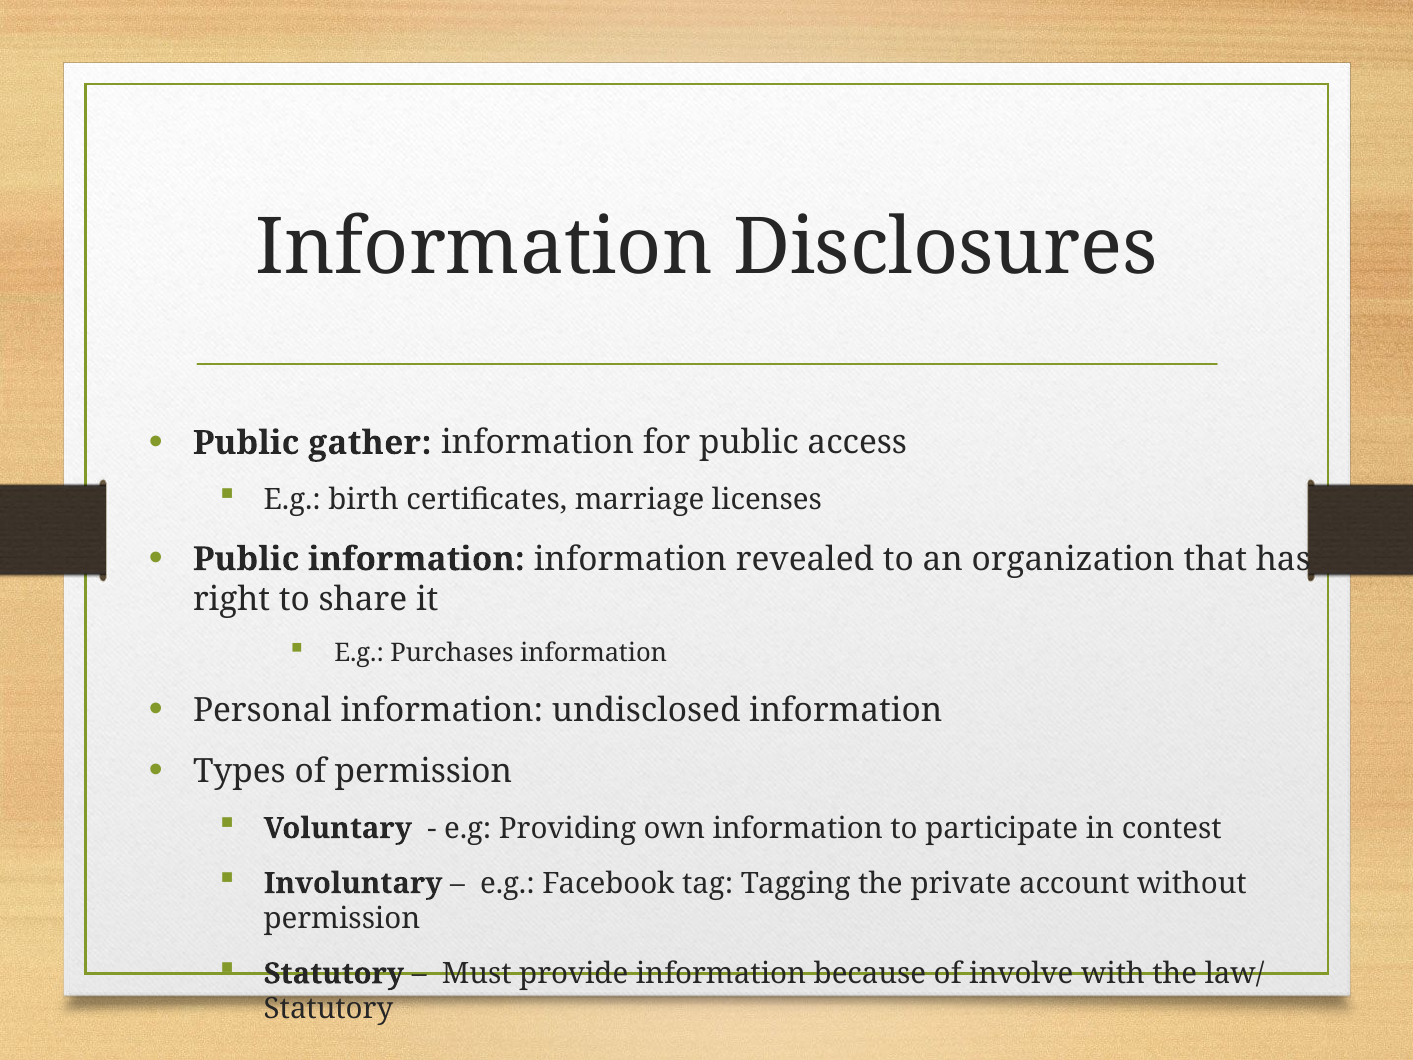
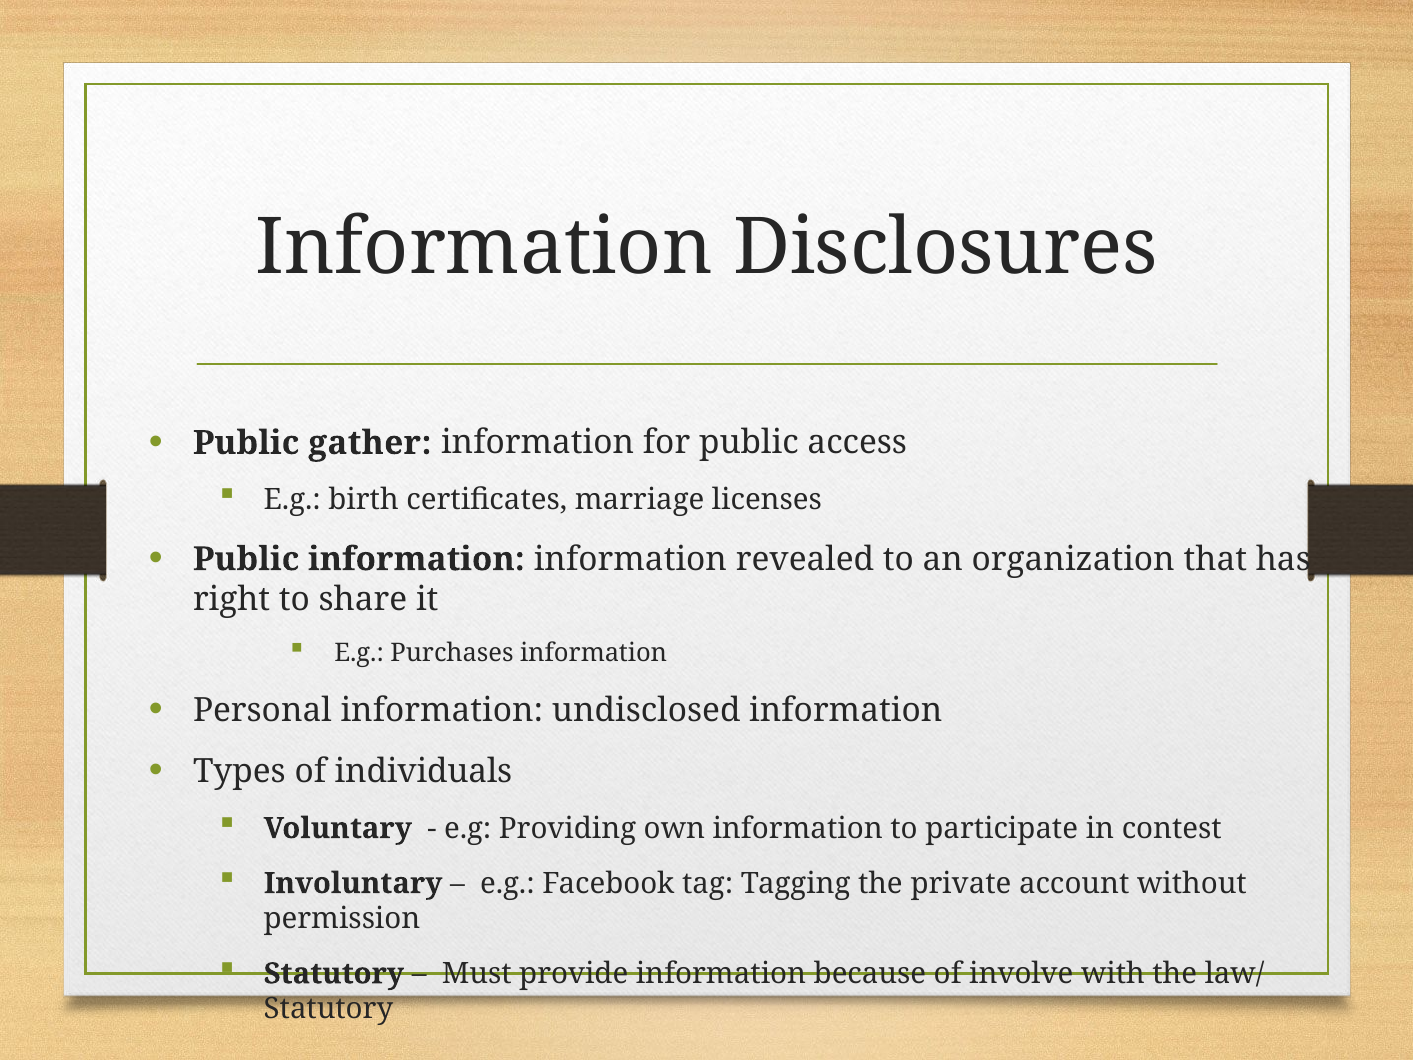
of permission: permission -> individuals
